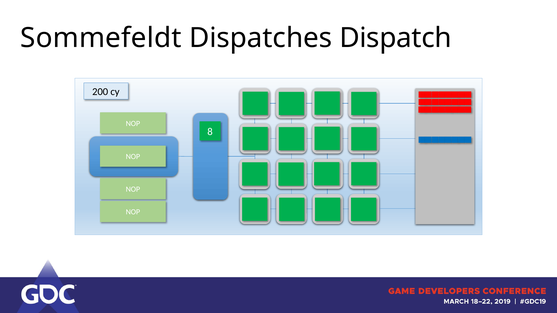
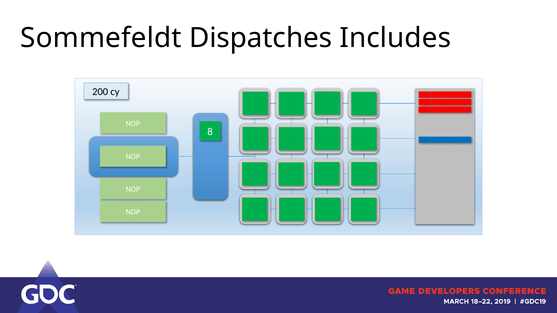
Dispatch: Dispatch -> Includes
